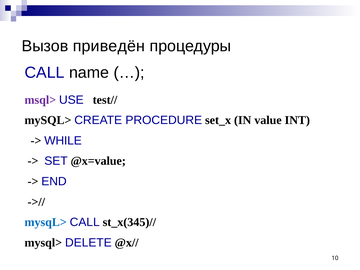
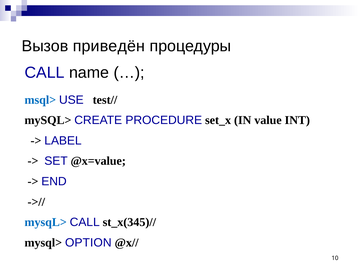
msql> colour: purple -> blue
WHILE: WHILE -> LABEL
DELETE: DELETE -> OPTION
